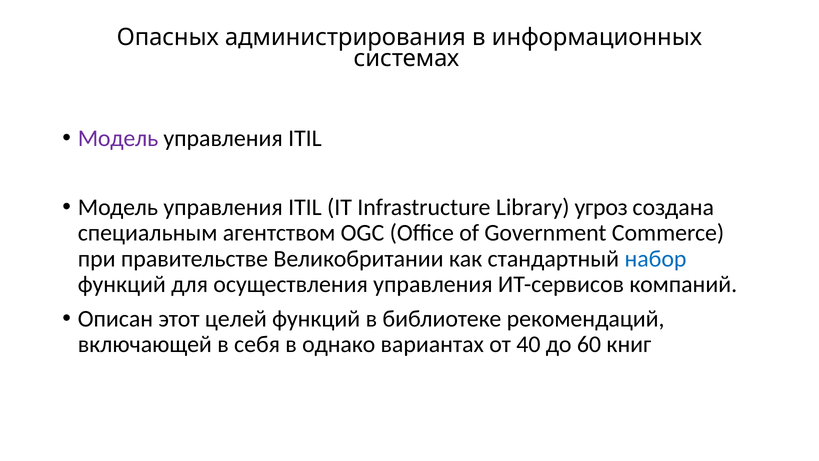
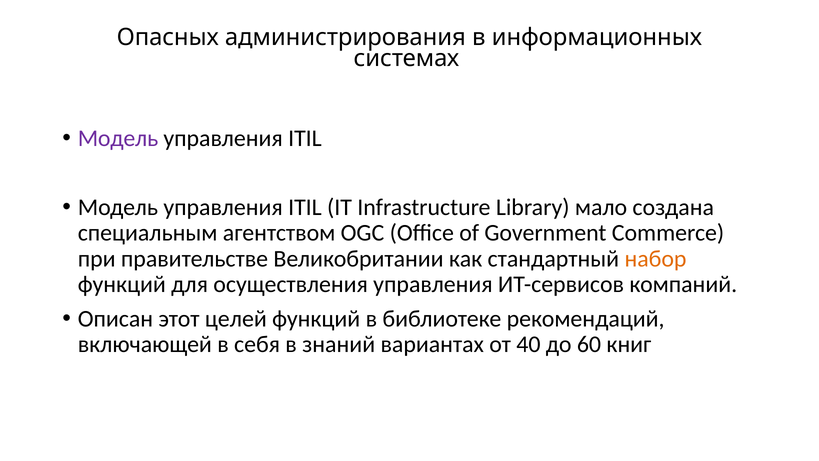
угроз: угроз -> мало
набор colour: blue -> orange
однако: однако -> знаний
